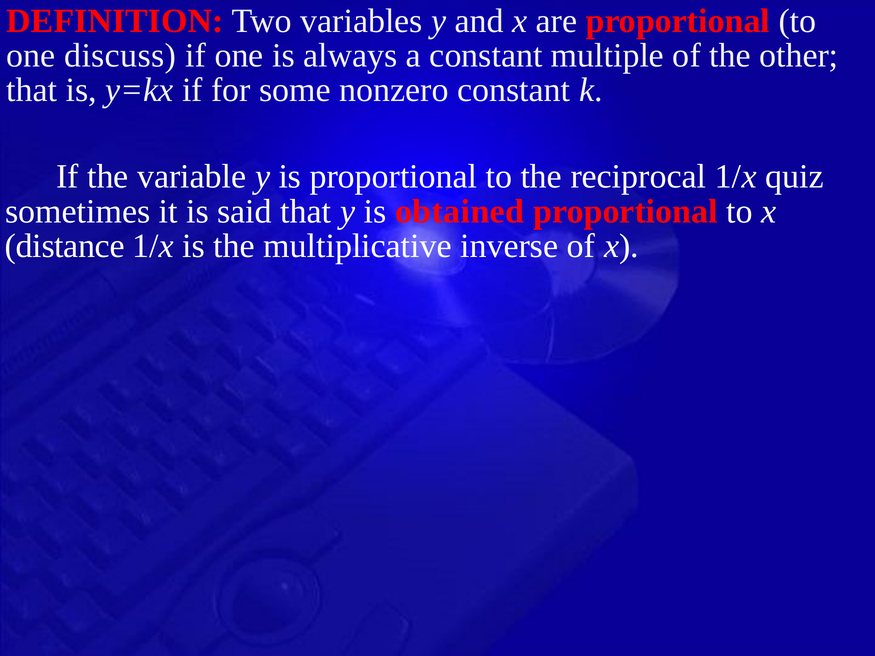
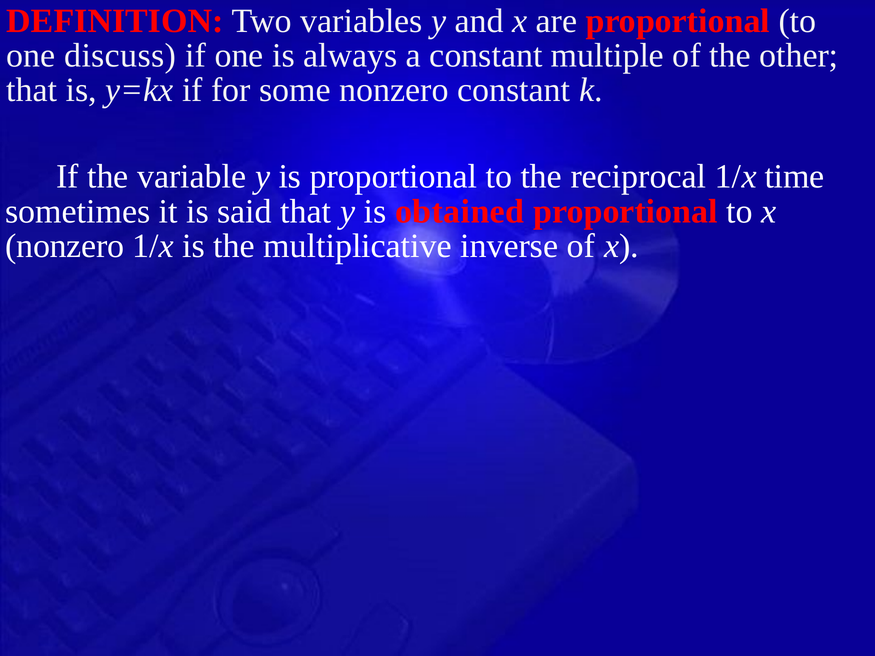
quiz: quiz -> time
distance at (65, 246): distance -> nonzero
